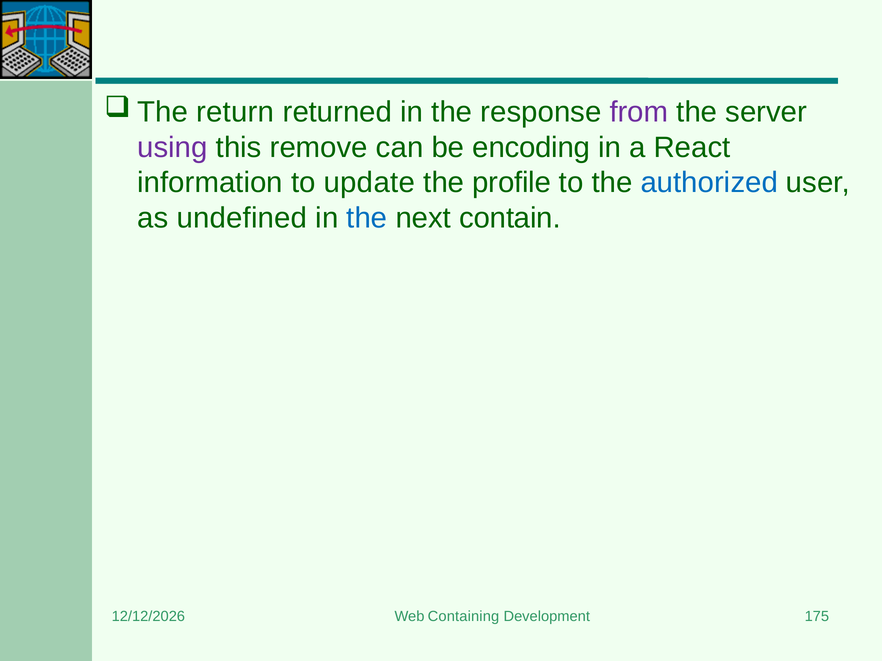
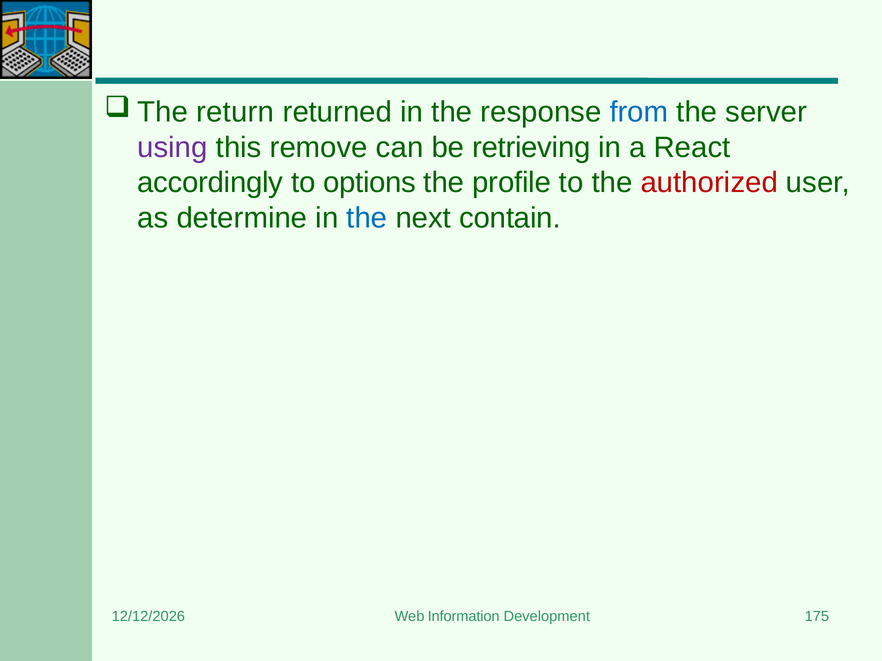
from colour: purple -> blue
encoding: encoding -> retrieving
information: information -> accordingly
update: update -> options
authorized colour: blue -> red
undefined: undefined -> determine
Containing: Containing -> Information
